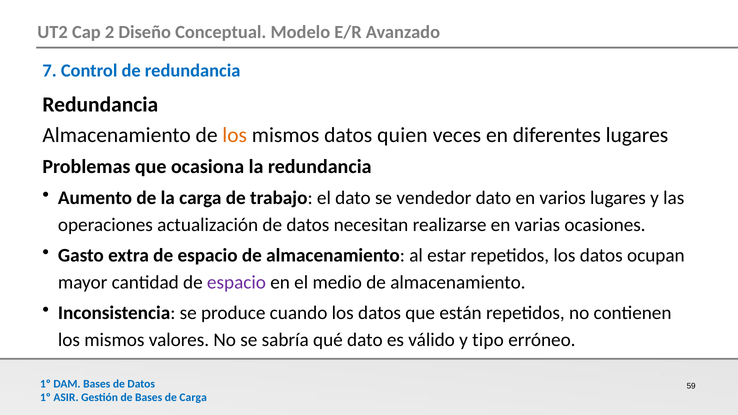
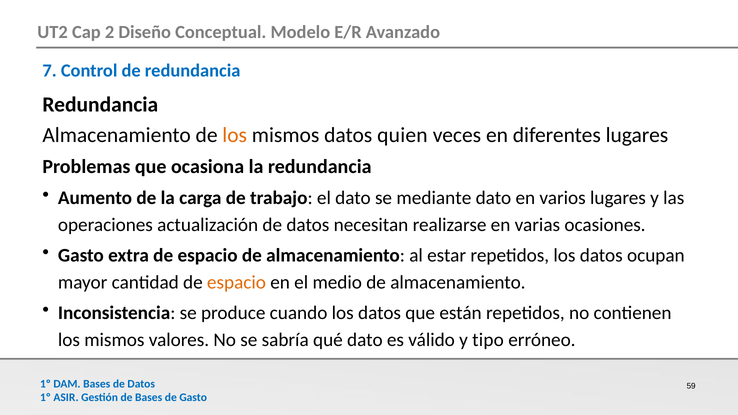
vendedor: vendedor -> mediante
espacio at (236, 282) colour: purple -> orange
de Carga: Carga -> Gasto
